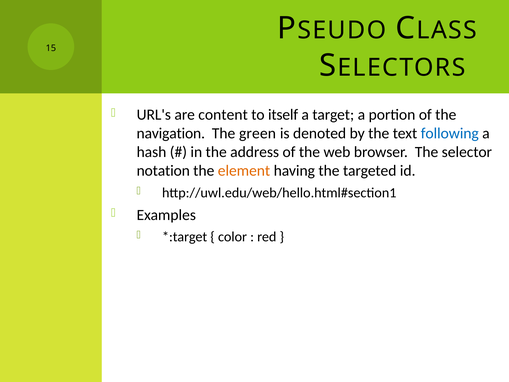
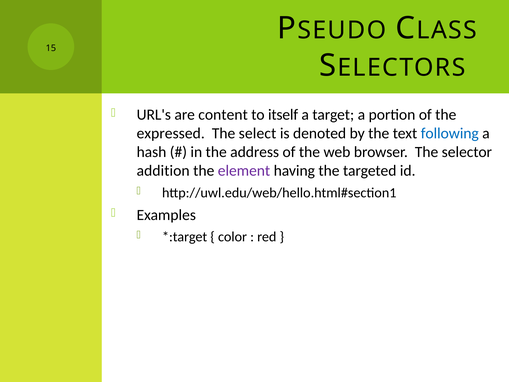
navigation: navigation -> expressed
green: green -> select
notation: notation -> addition
element colour: orange -> purple
